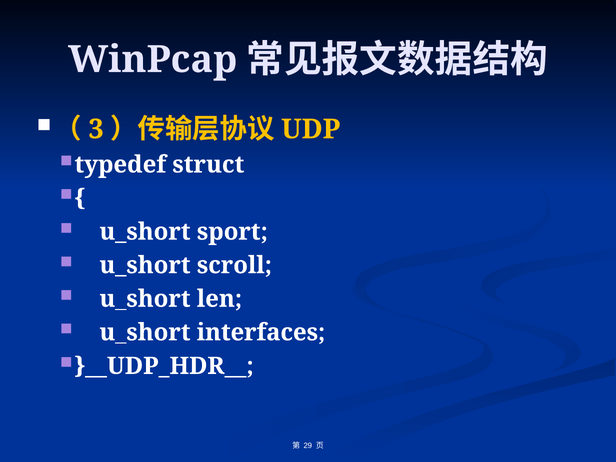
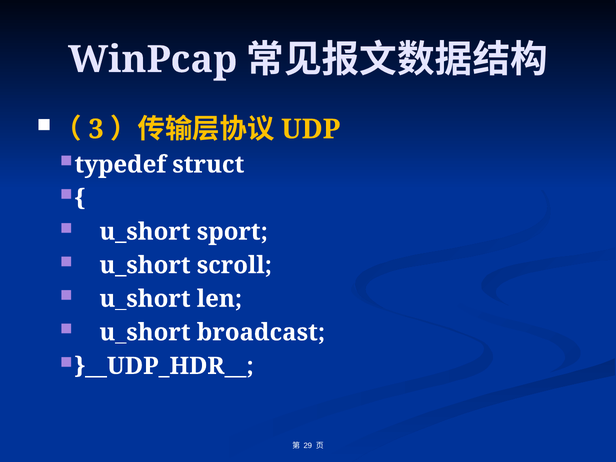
interfaces: interfaces -> broadcast
